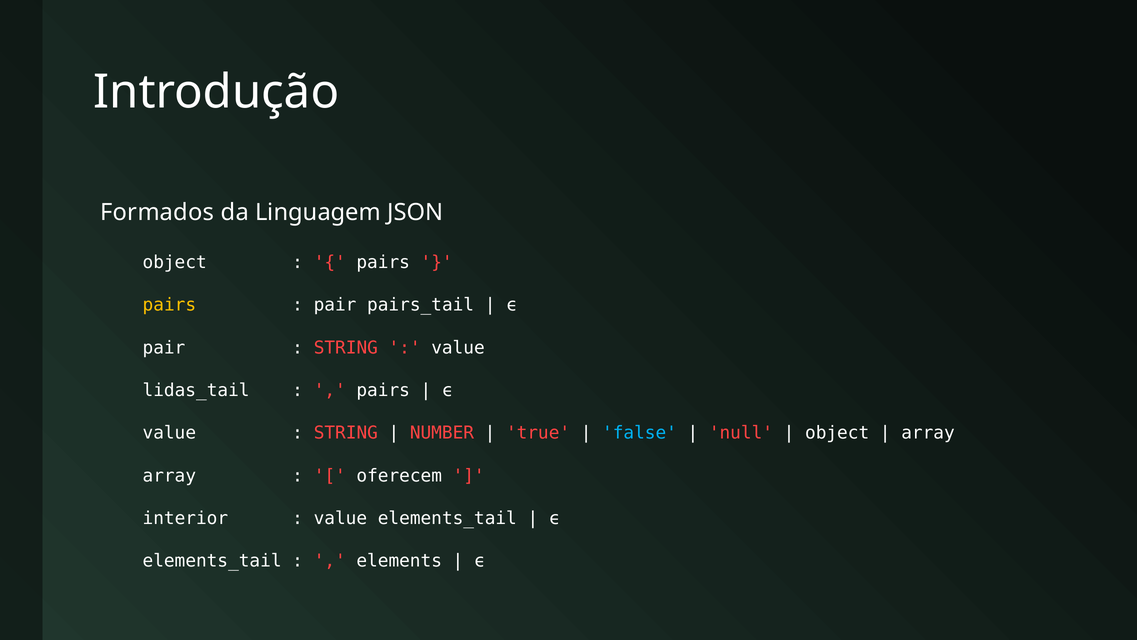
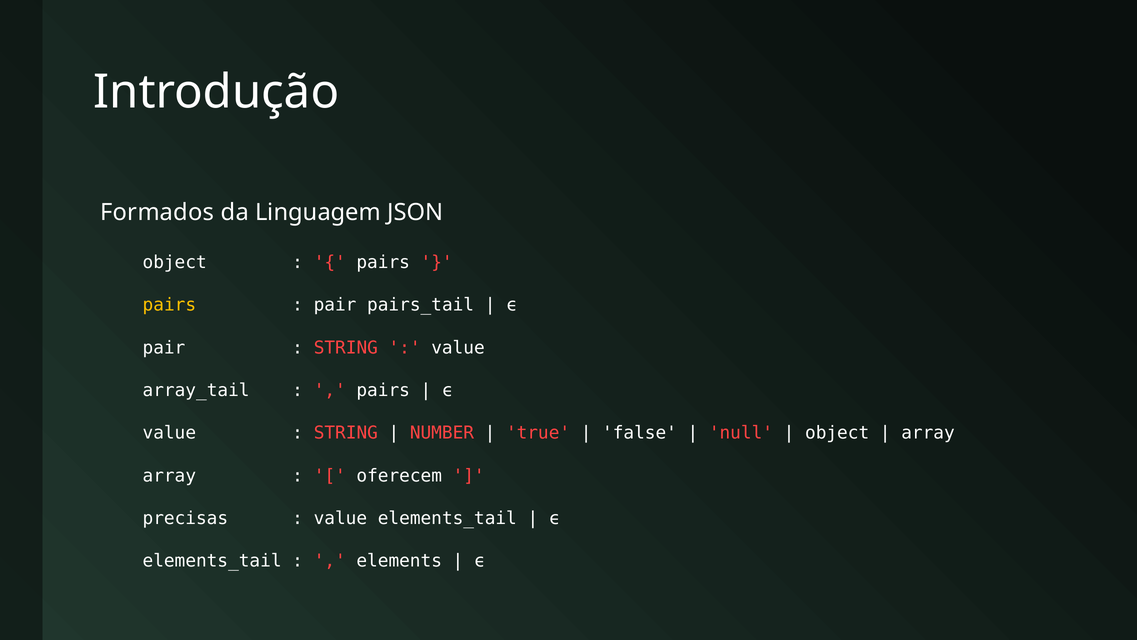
lidas_tail: lidas_tail -> array_tail
false colour: light blue -> white
interior: interior -> precisas
